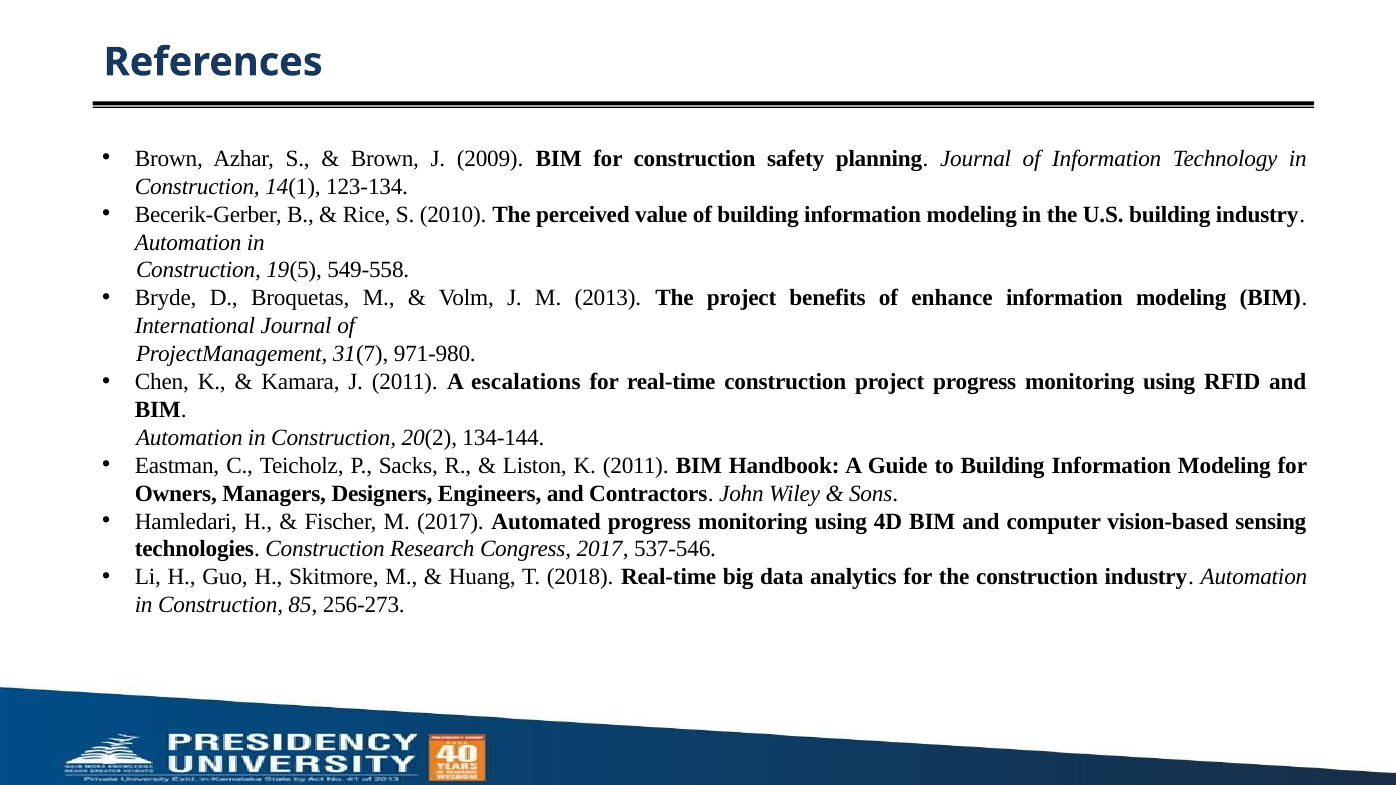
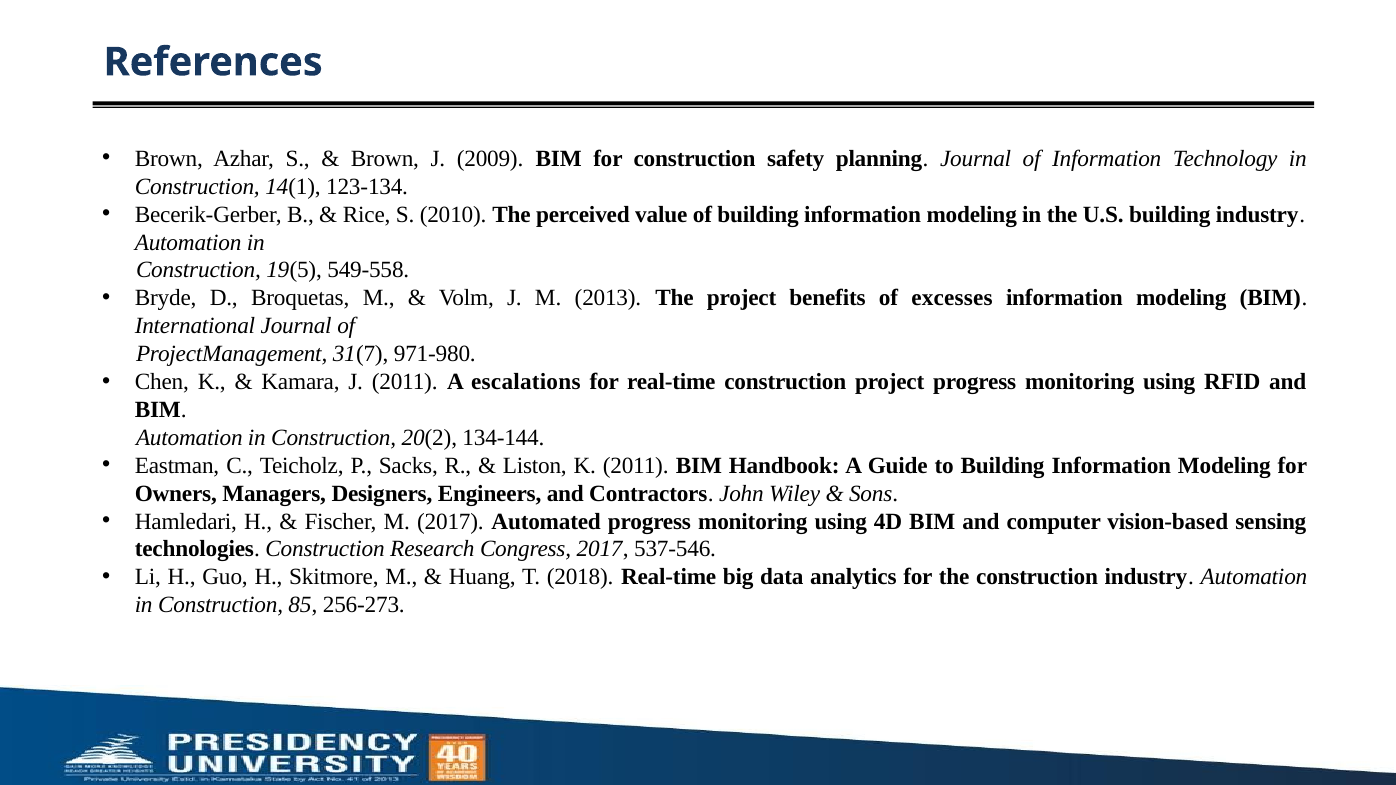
enhance: enhance -> excesses
